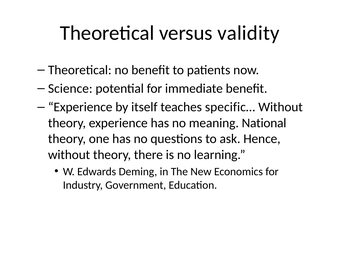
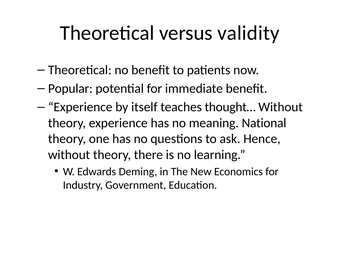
Science: Science -> Popular
specific…: specific… -> thought…
